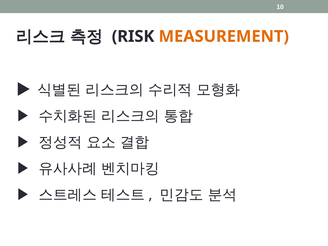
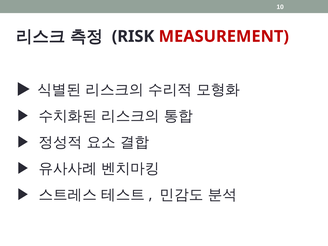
MEASUREMENT colour: orange -> red
